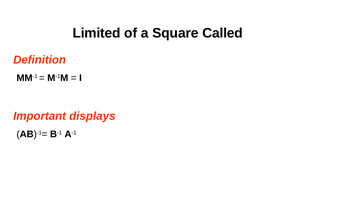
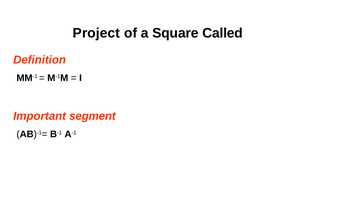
Limited: Limited -> Project
displays: displays -> segment
